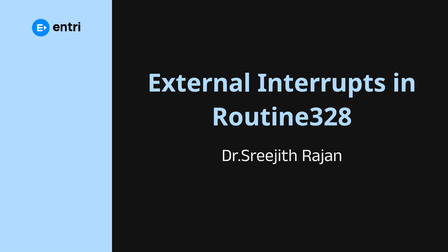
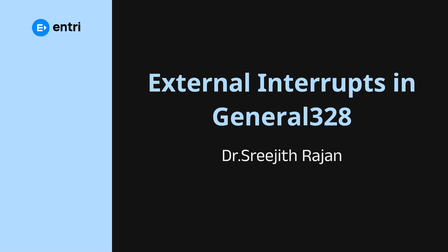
Routine328: Routine328 -> General328
